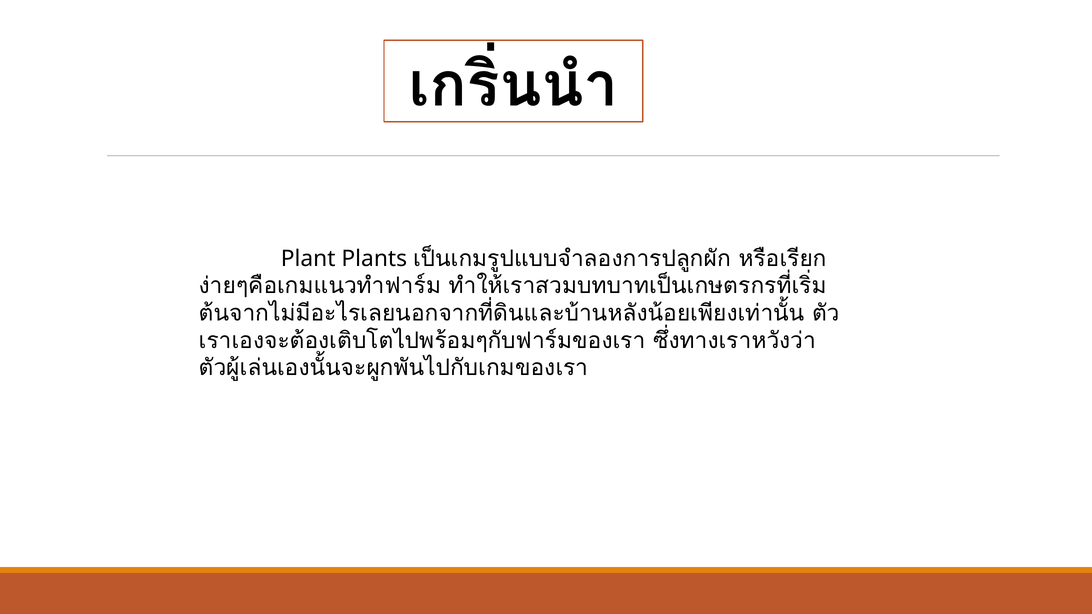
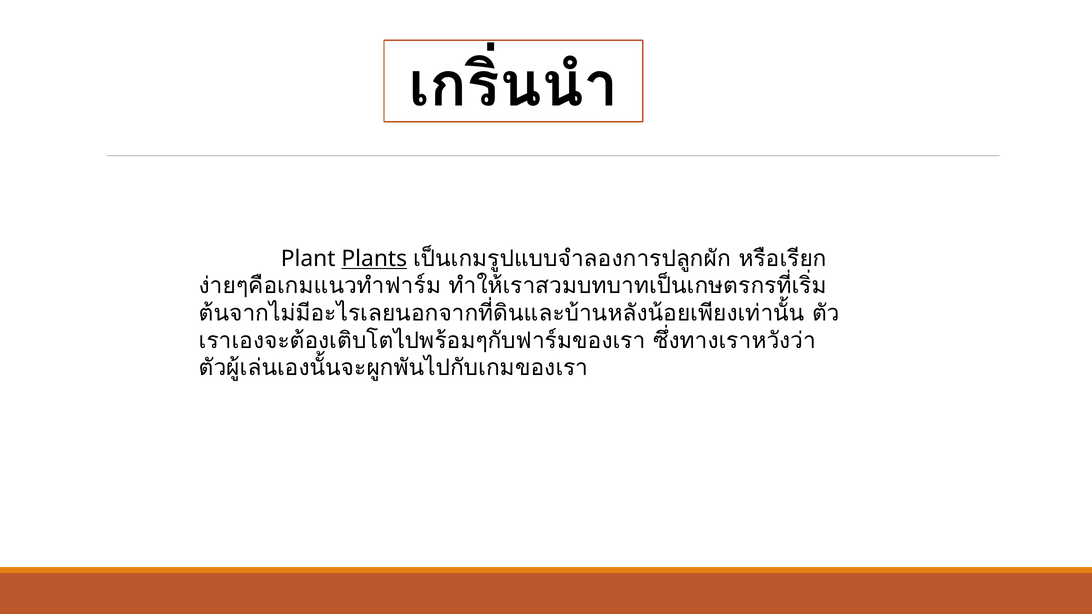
Plants underline: none -> present
